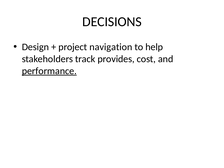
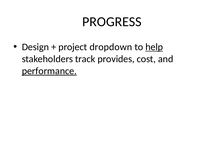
DECISIONS: DECISIONS -> PROGRESS
navigation: navigation -> dropdown
help underline: none -> present
